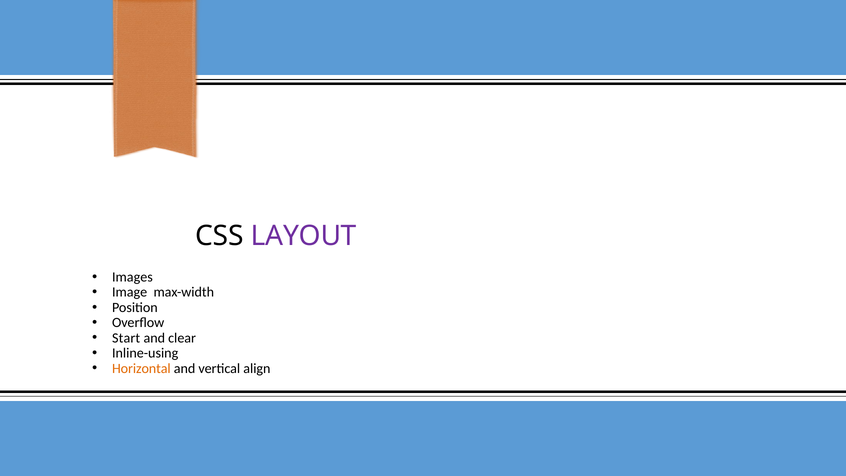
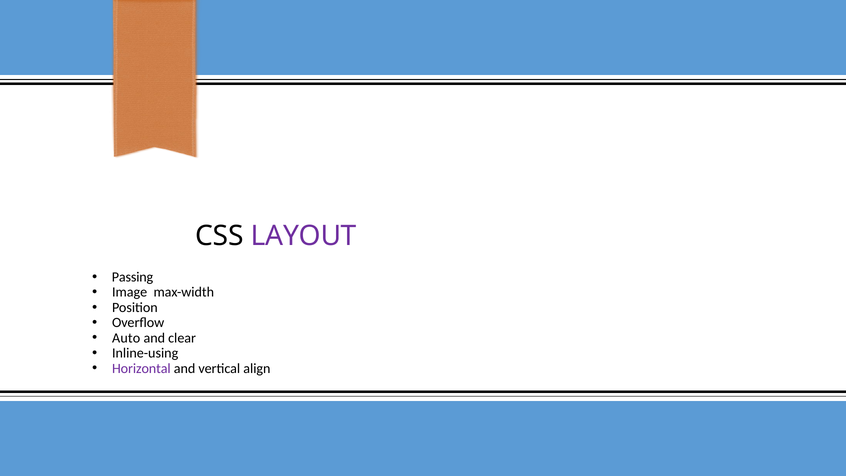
Images: Images -> Passing
Start: Start -> Auto
Horizontal colour: orange -> purple
